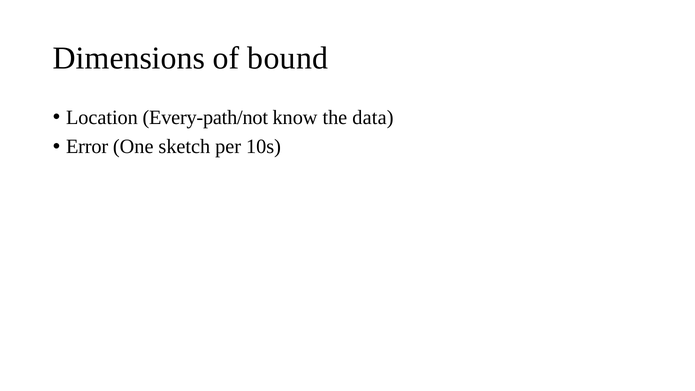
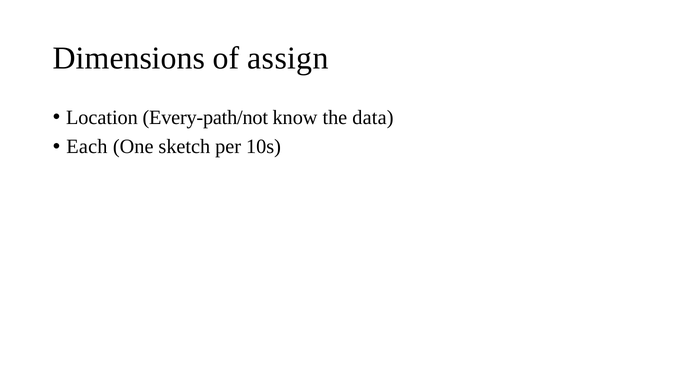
bound: bound -> assign
Error: Error -> Each
